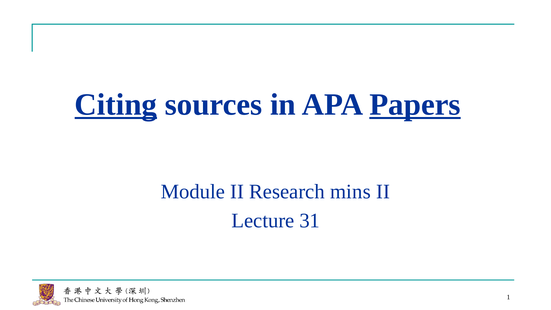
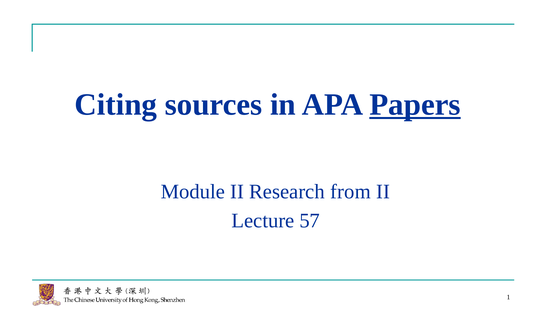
Citing underline: present -> none
mins: mins -> from
31: 31 -> 57
